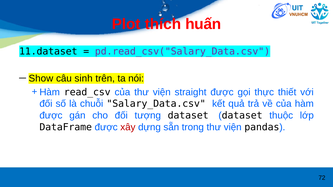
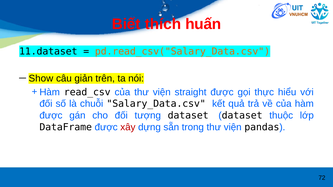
Plot: Plot -> Biết
pd.read_csv("Salary_Data.csv colour: purple -> orange
sinh: sinh -> giản
thiết: thiết -> hiểu
